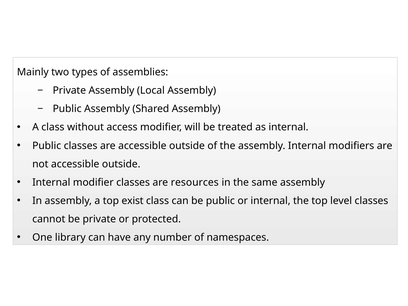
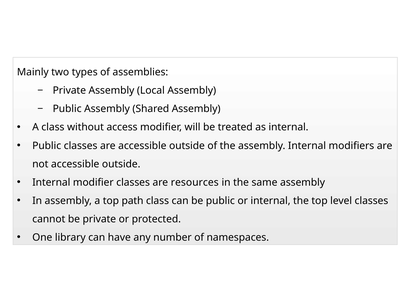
exist: exist -> path
